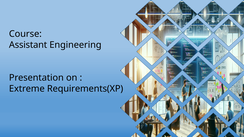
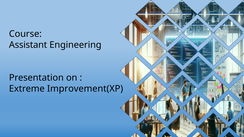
Requirements(XP: Requirements(XP -> Improvement(XP
